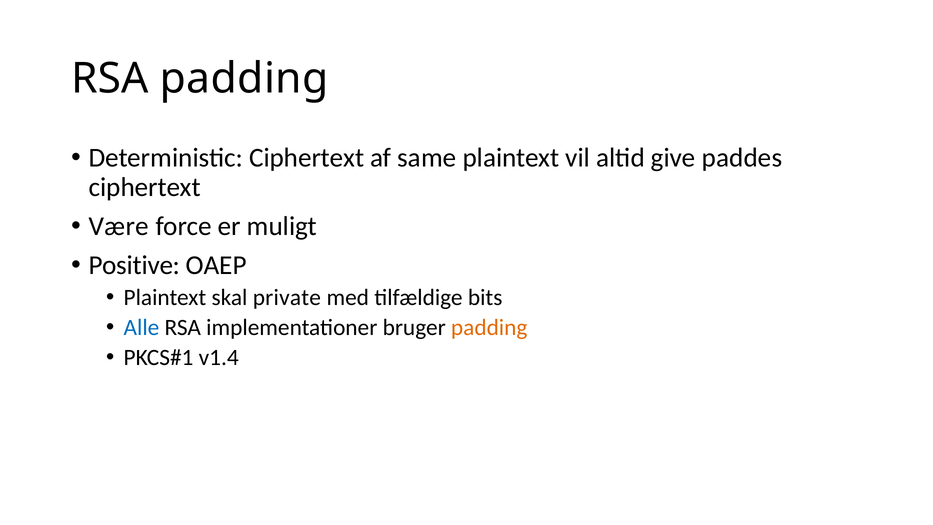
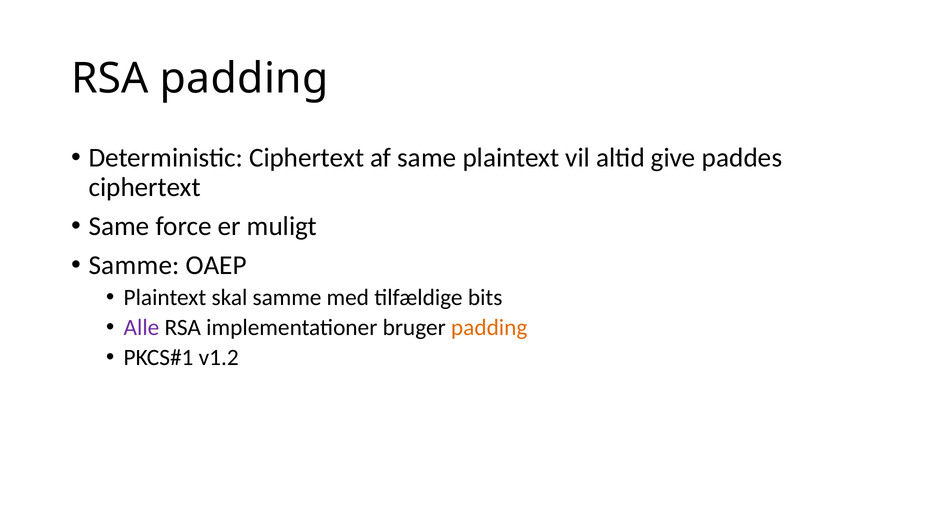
Være at (119, 226): Være -> Same
Positive at (134, 265): Positive -> Samme
skal private: private -> samme
Alle colour: blue -> purple
v1.4: v1.4 -> v1.2
